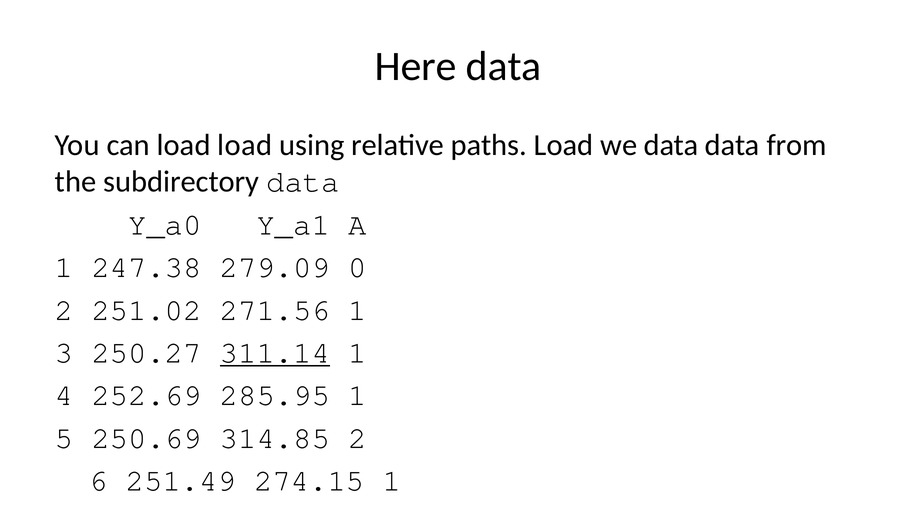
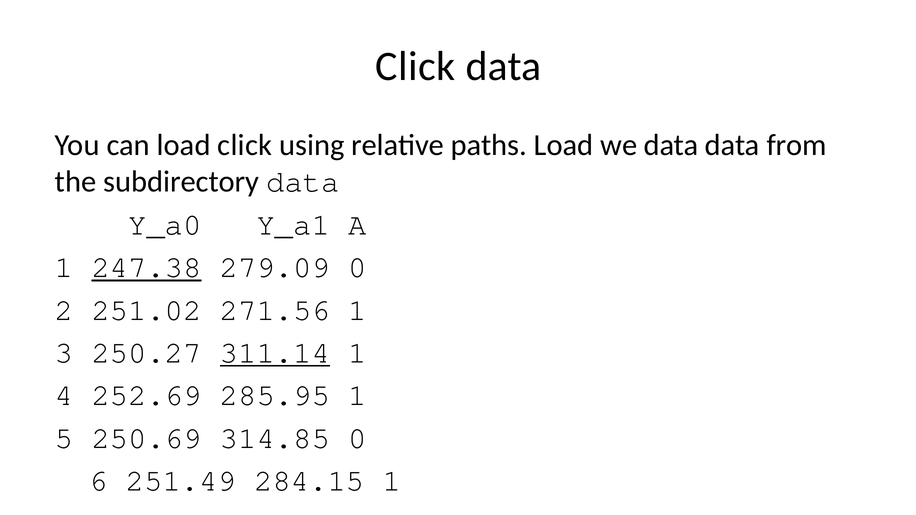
Here at (416, 66): Here -> Click
load load: load -> click
247.38 underline: none -> present
314.85 2: 2 -> 0
274.15: 274.15 -> 284.15
